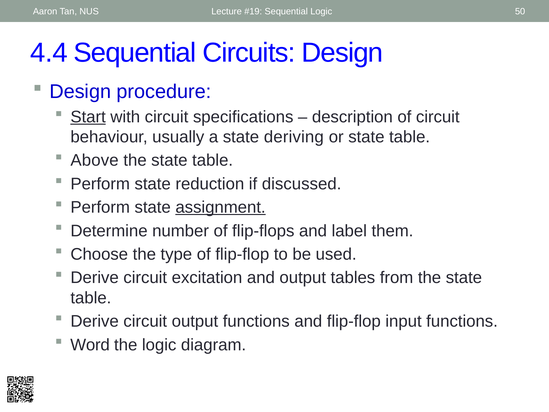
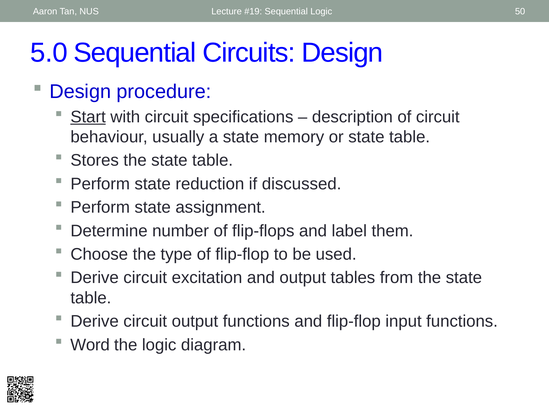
4.4: 4.4 -> 5.0
deriving: deriving -> memory
Above: Above -> Stores
assignment underline: present -> none
